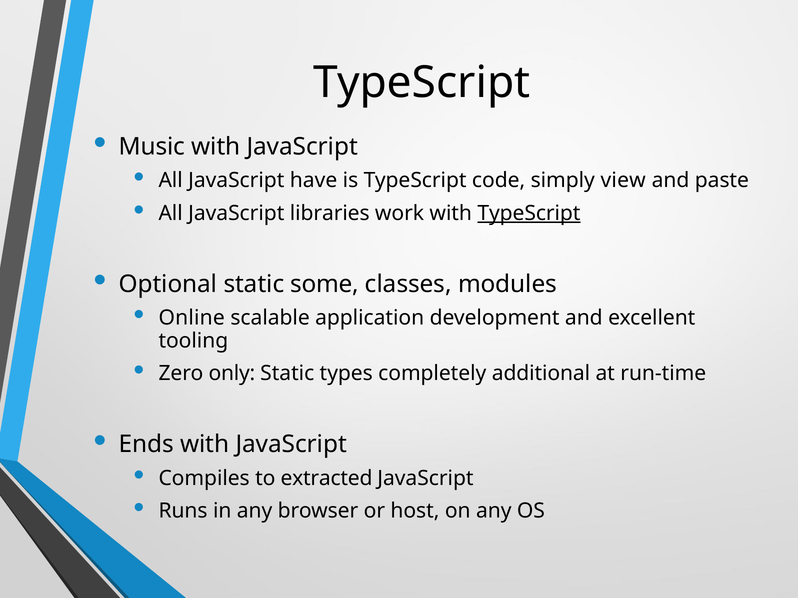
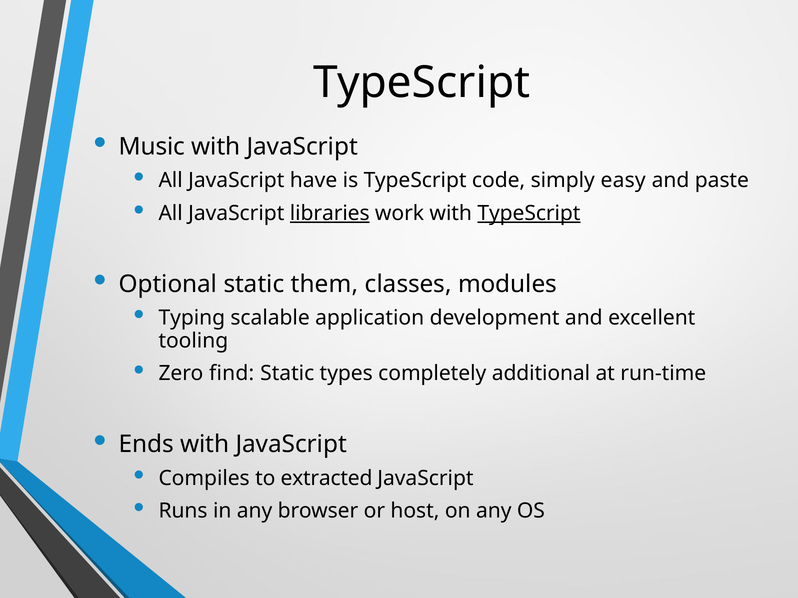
view: view -> easy
libraries underline: none -> present
some: some -> them
Online: Online -> Typing
only: only -> find
